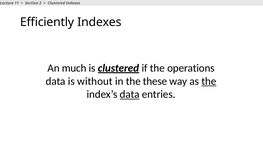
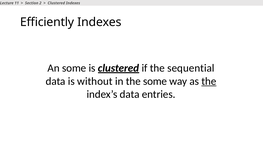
An much: much -> some
operations: operations -> sequential
the these: these -> some
data at (130, 94) underline: present -> none
